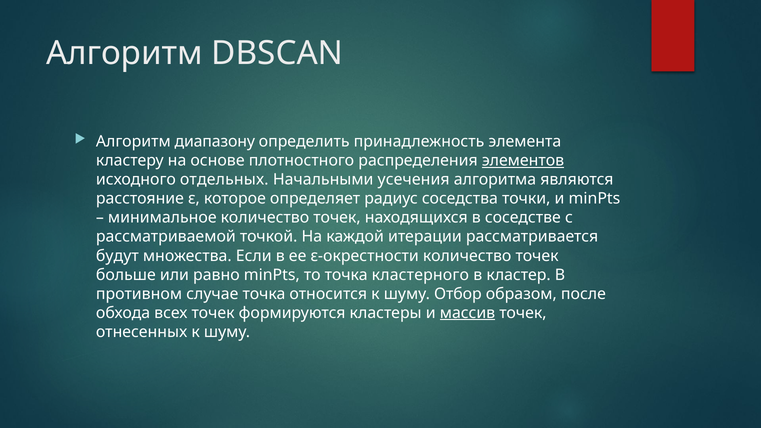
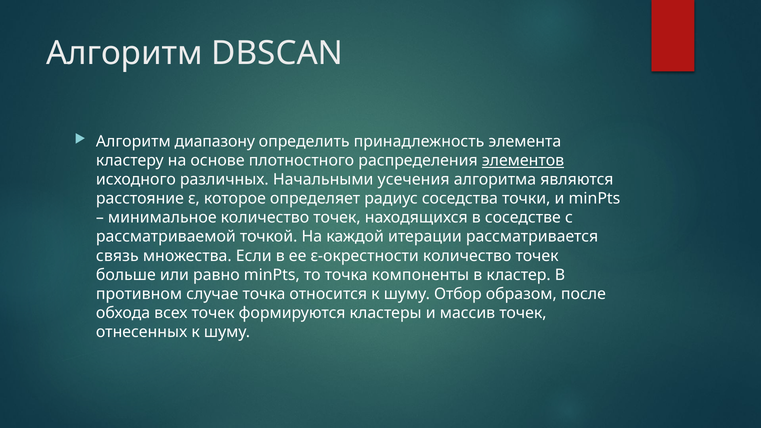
отдельных: отдельных -> различных
будут: будут -> связь
кластерного: кластерного -> компоненты
массив underline: present -> none
